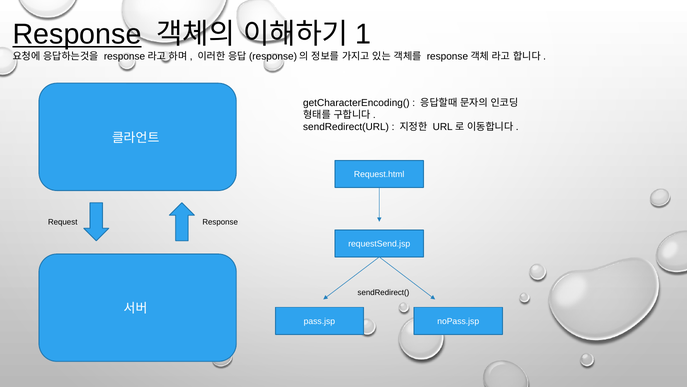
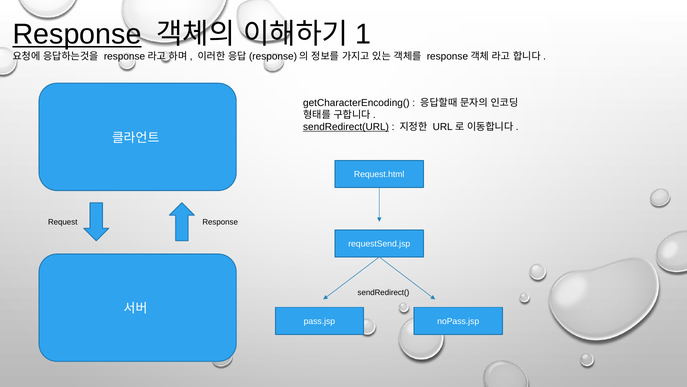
sendRedirect(URL underline: none -> present
